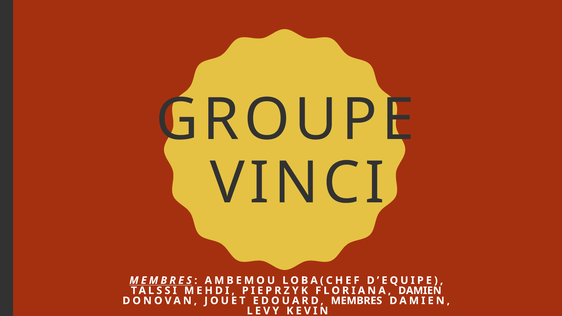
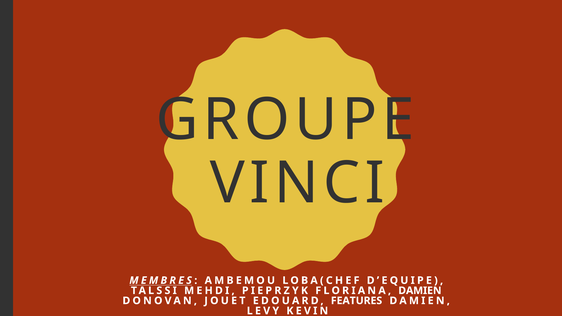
EDOUARD MEMBRES: MEMBRES -> FEATURES
